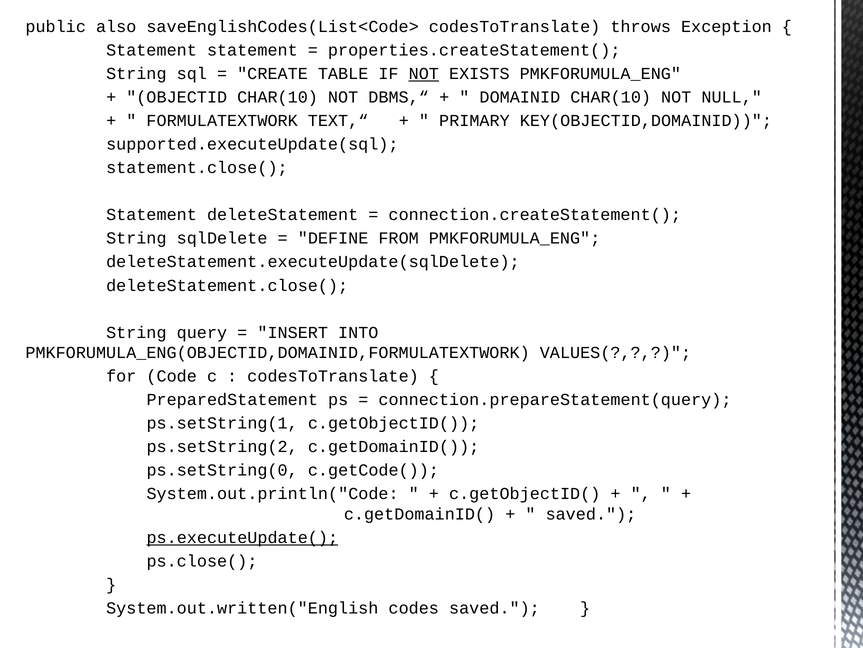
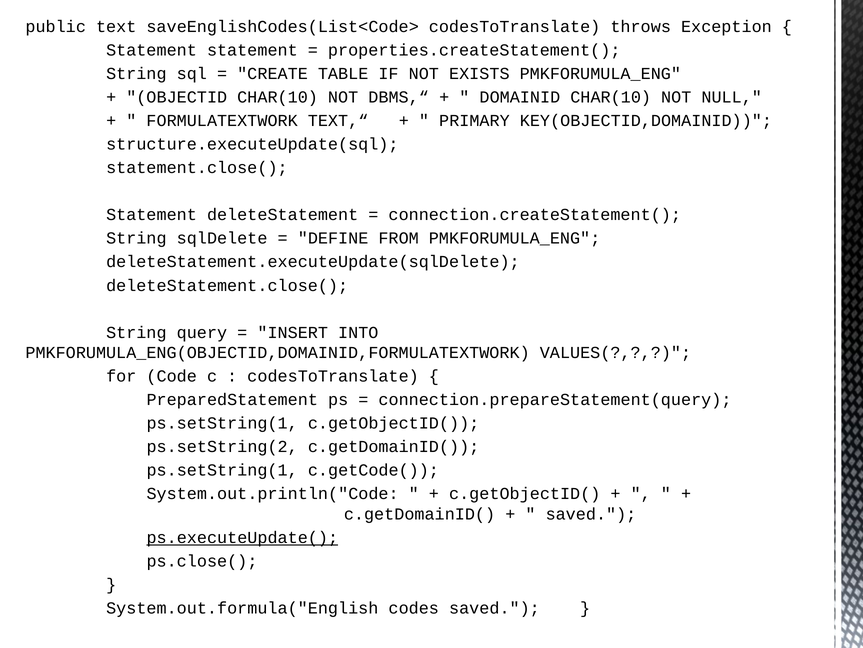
also: also -> text
NOT at (424, 74) underline: present -> none
supported.executeUpdate(sql: supported.executeUpdate(sql -> structure.executeUpdate(sql
ps.setString(0 at (222, 470): ps.setString(0 -> ps.setString(1
System.out.written("English: System.out.written("English -> System.out.formula("English
